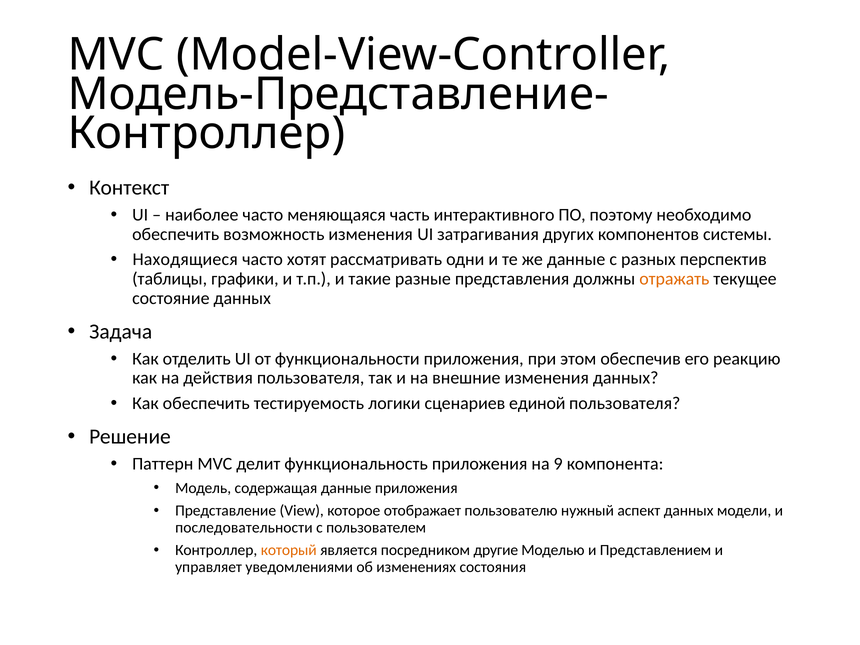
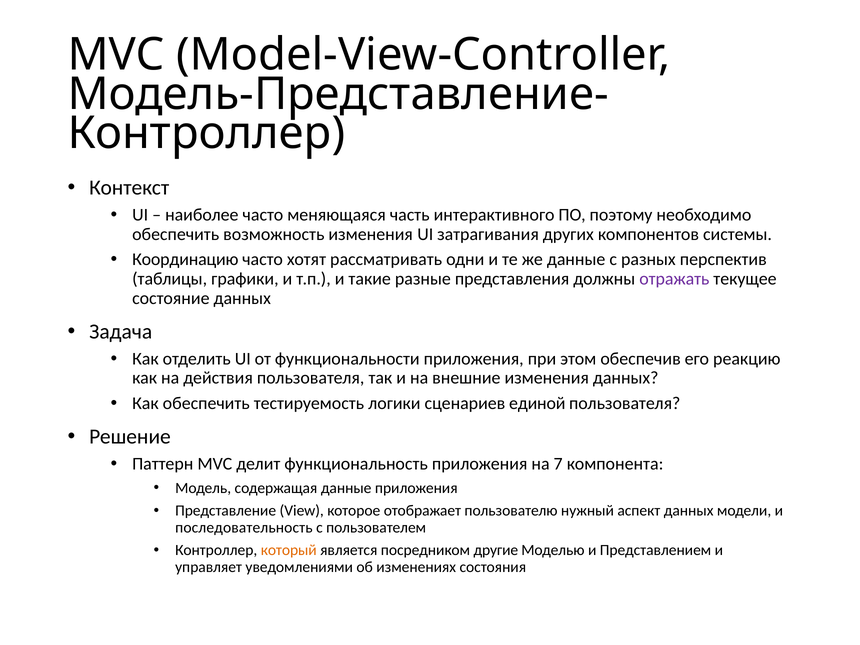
Находящиеся: Находящиеся -> Координацию
отражать colour: orange -> purple
9: 9 -> 7
последовательности: последовательности -> последовательность
